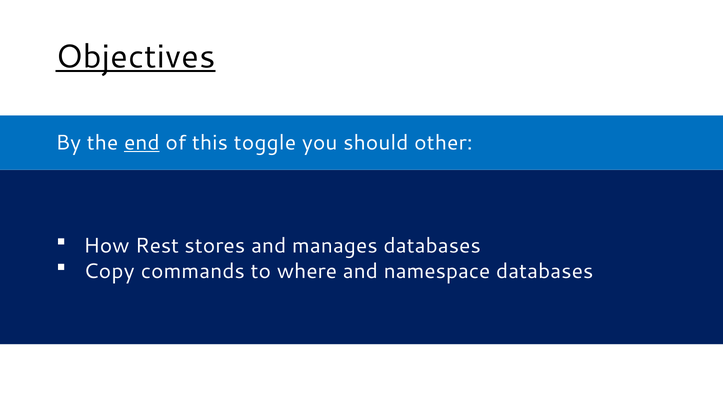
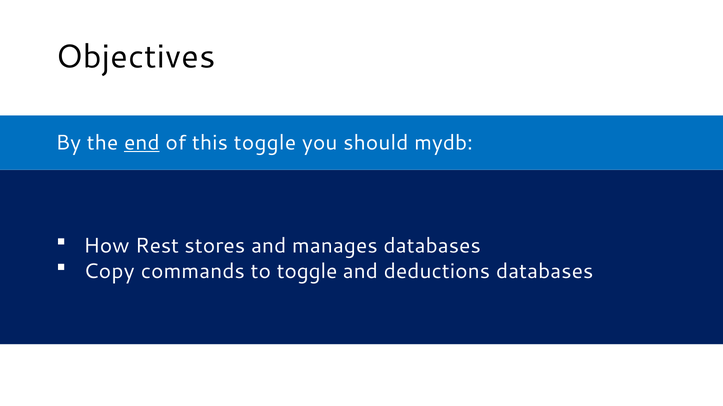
Objectives underline: present -> none
other: other -> mydb
to where: where -> toggle
namespace: namespace -> deductions
